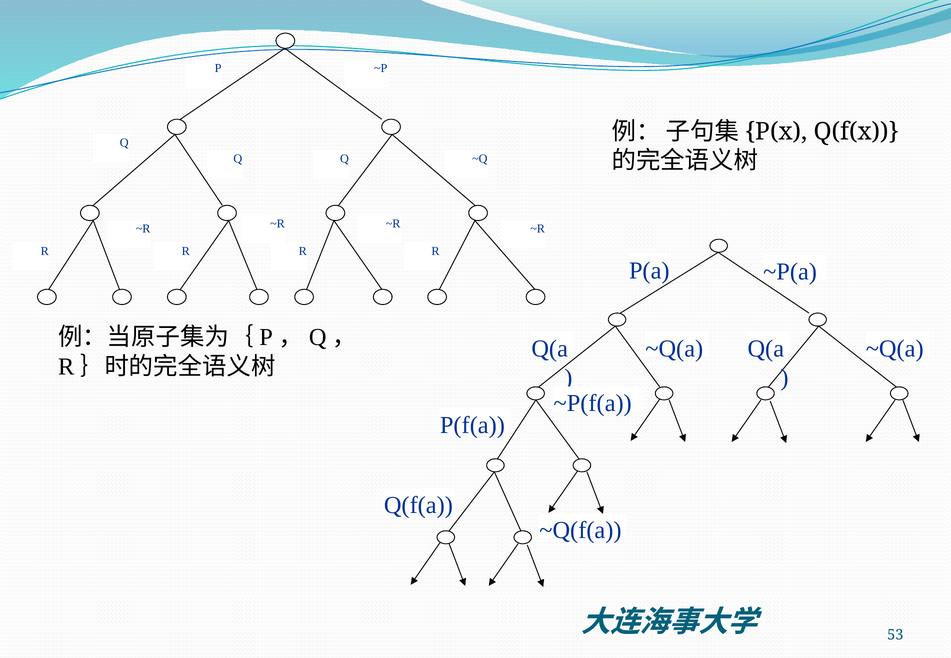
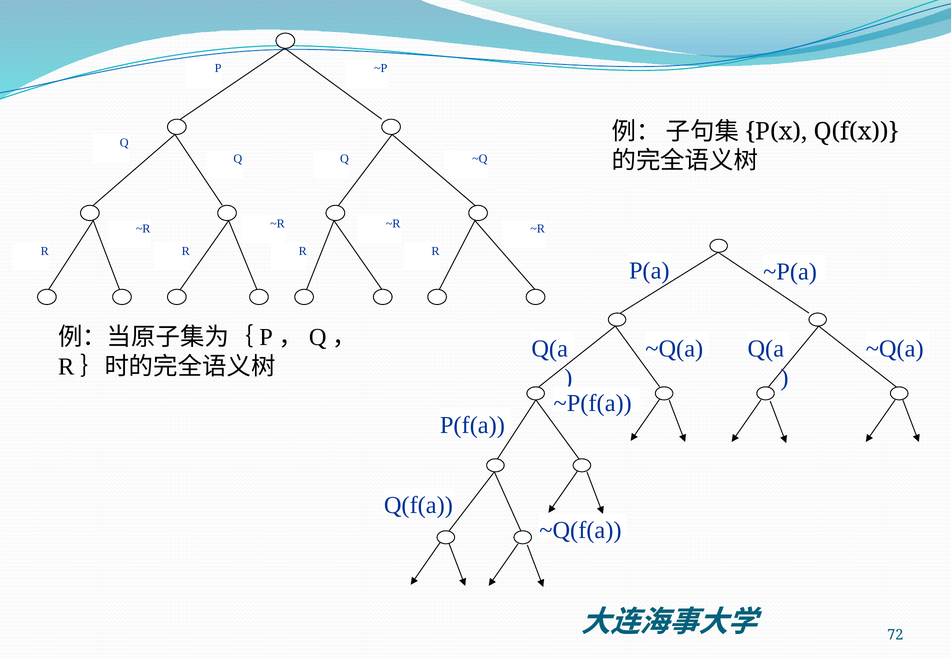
53: 53 -> 72
